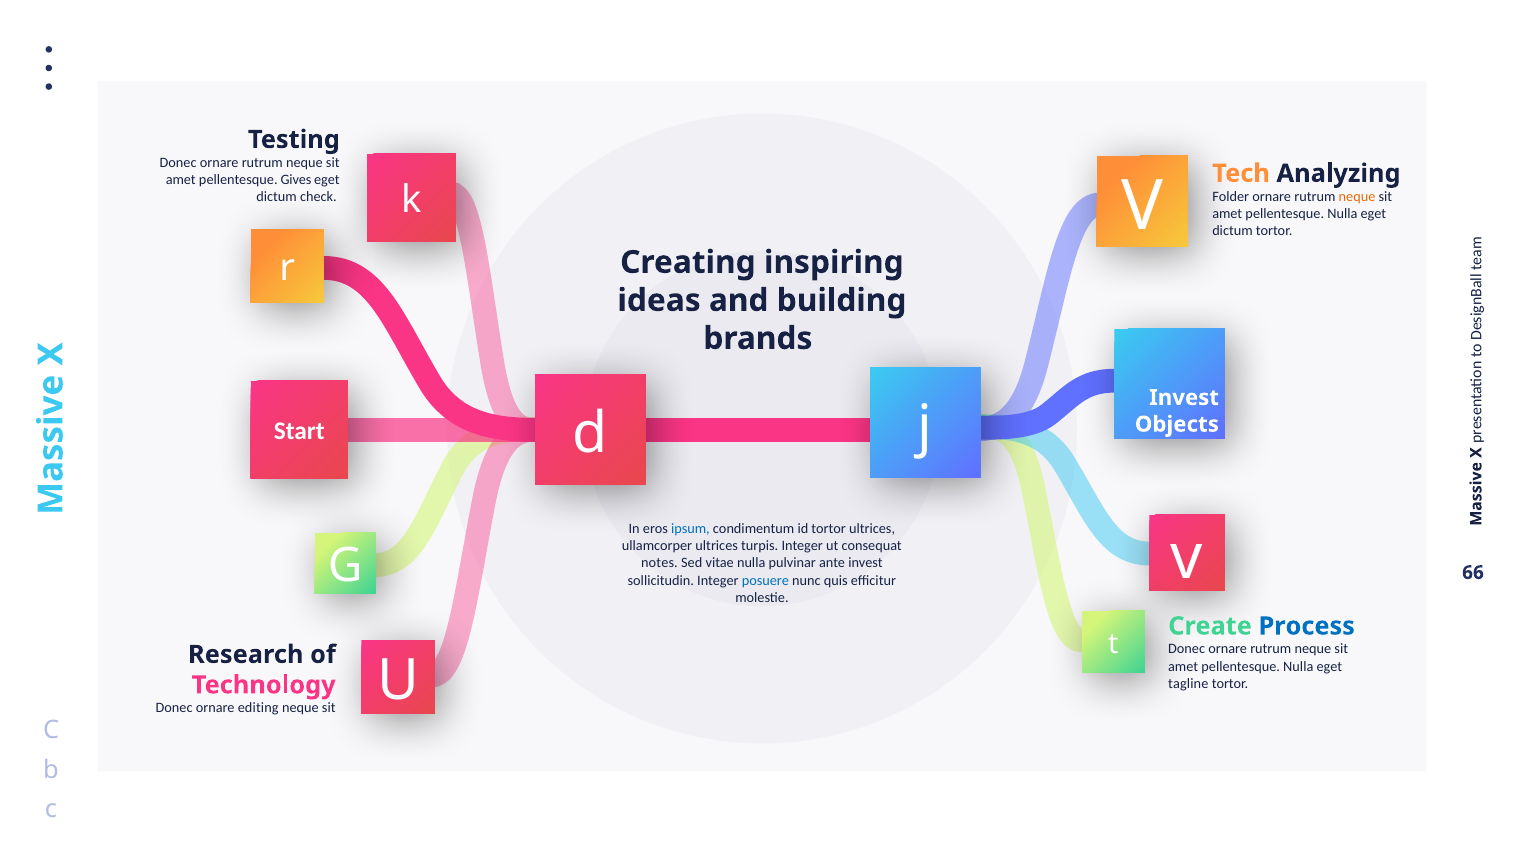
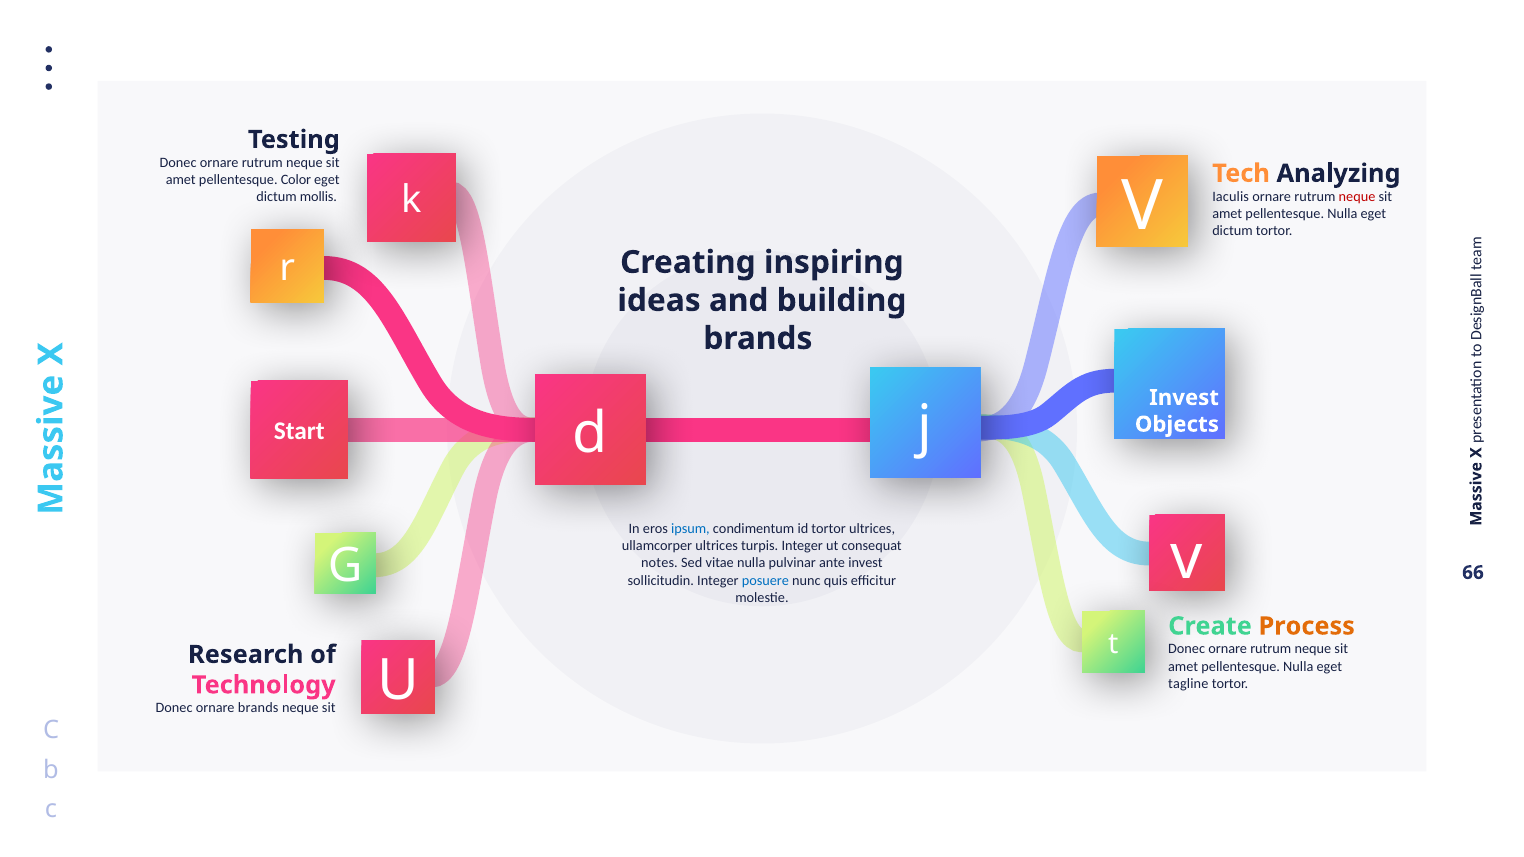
Gives: Gives -> Color
Folder: Folder -> Iaculis
neque at (1357, 196) colour: orange -> red
check: check -> mollis
Process colour: blue -> orange
ornare editing: editing -> brands
